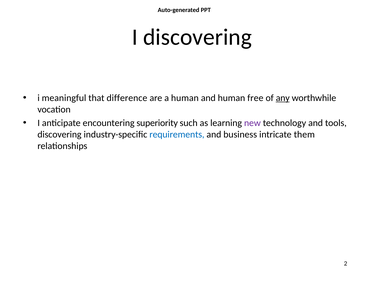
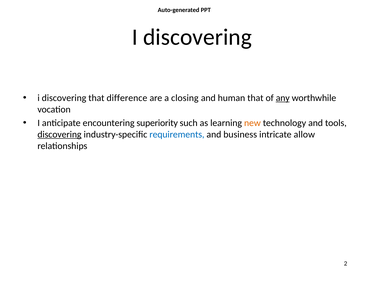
meaningful at (64, 98): meaningful -> discovering
a human: human -> closing
human free: free -> that
new colour: purple -> orange
discovering at (59, 134) underline: none -> present
them: them -> allow
